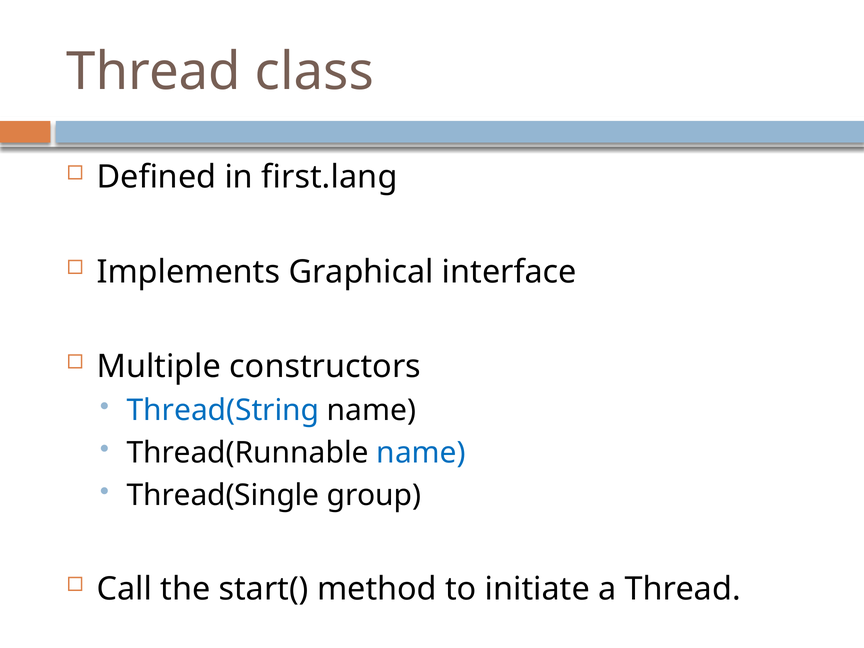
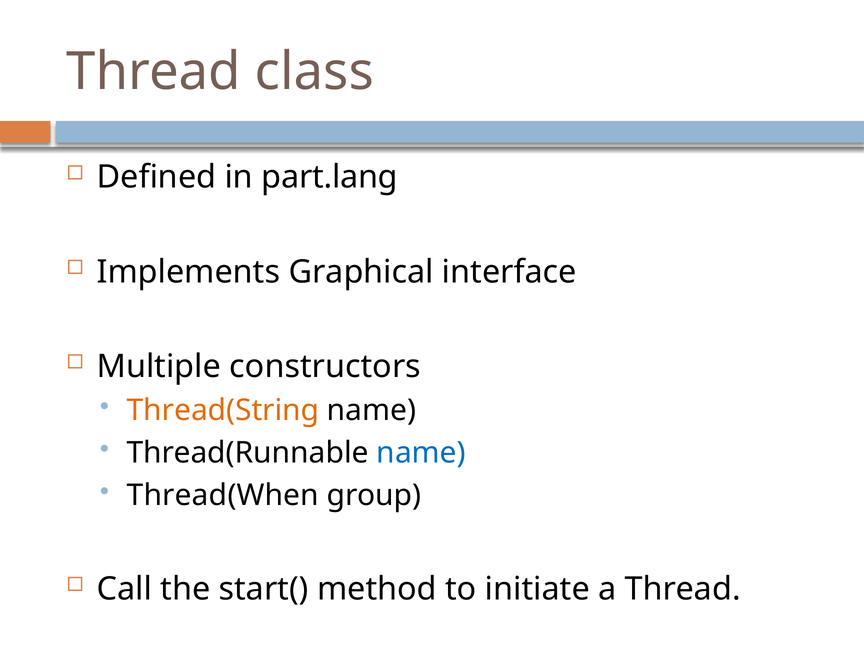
first.lang: first.lang -> part.lang
Thread(String colour: blue -> orange
Thread(Single: Thread(Single -> Thread(When
